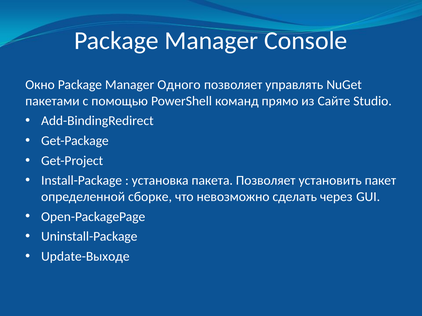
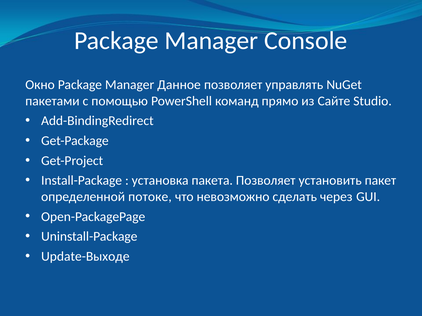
Одного: Одного -> Данное
сборке: сборке -> потоке
